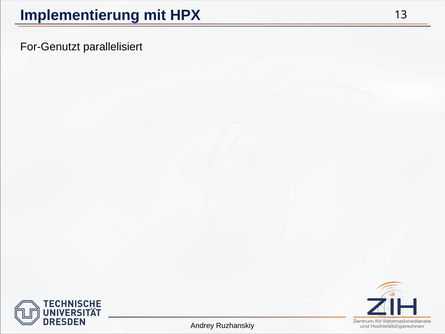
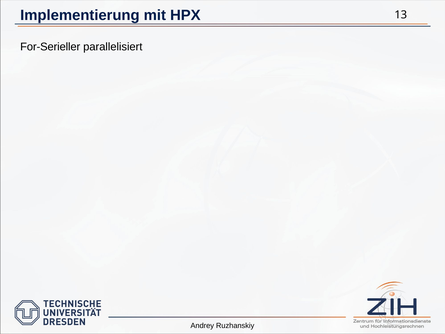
For-Genutzt: For-Genutzt -> For-Serieller
